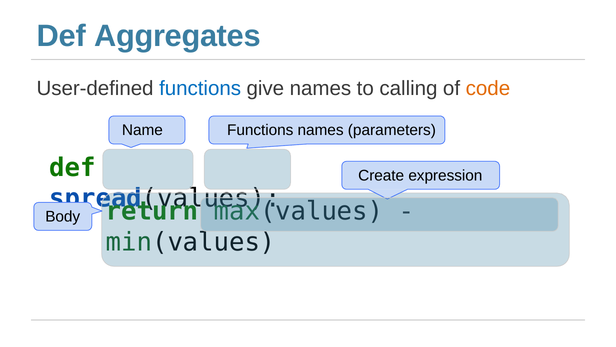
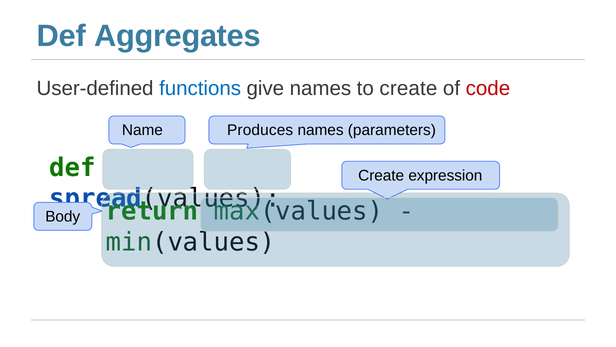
to calling: calling -> create
code colour: orange -> red
Name Functions: Functions -> Produces
